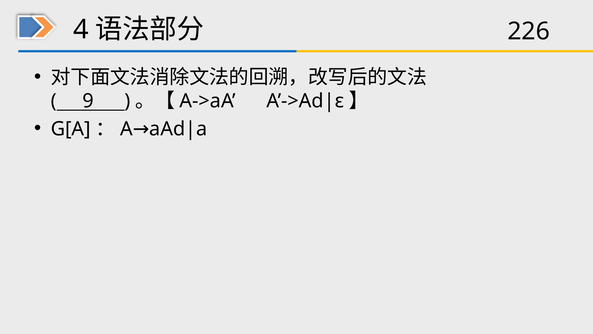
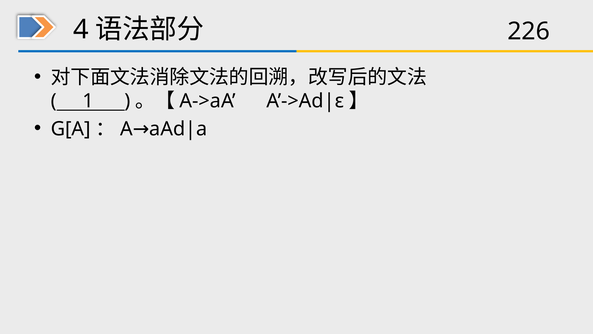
9: 9 -> 1
